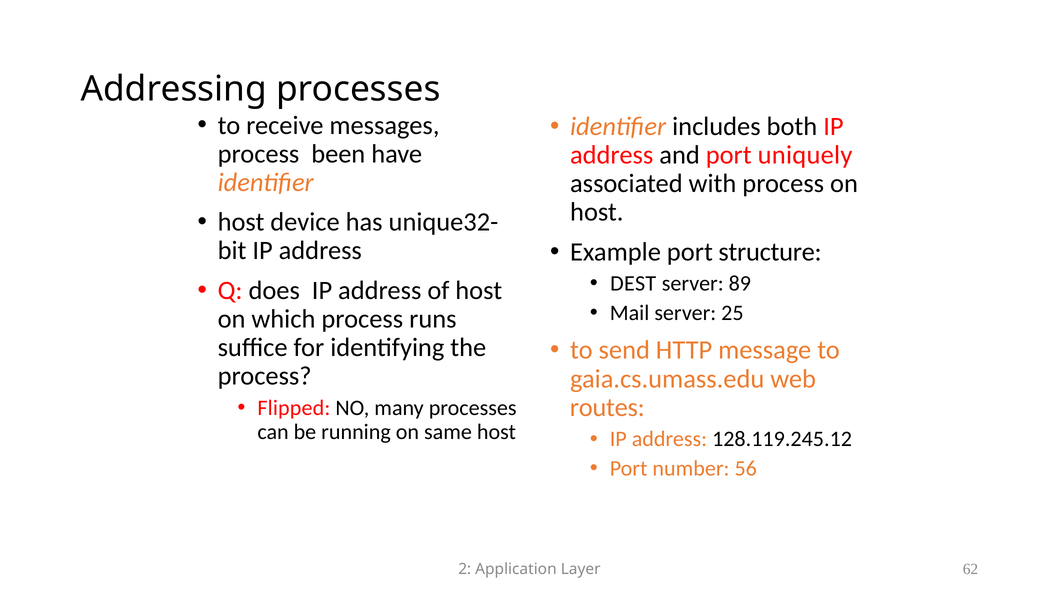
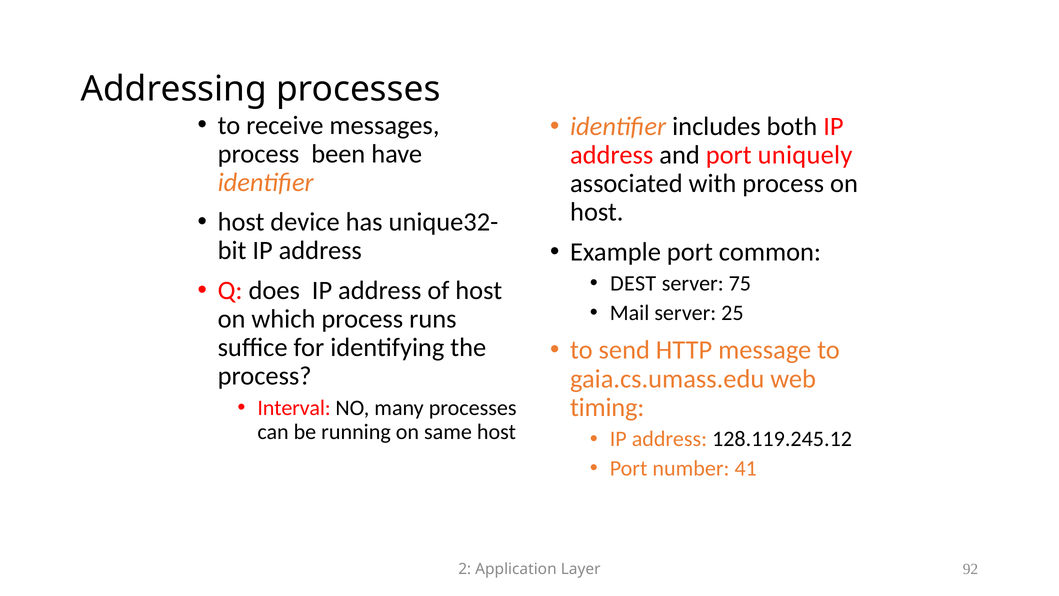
structure: structure -> common
89: 89 -> 75
routes: routes -> timing
Flipped: Flipped -> Interval
56: 56 -> 41
62: 62 -> 92
